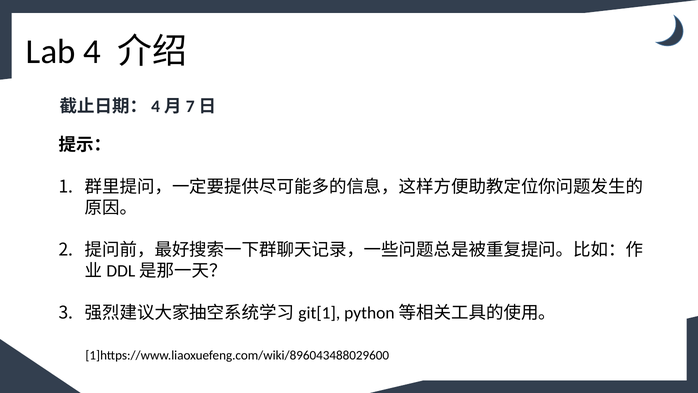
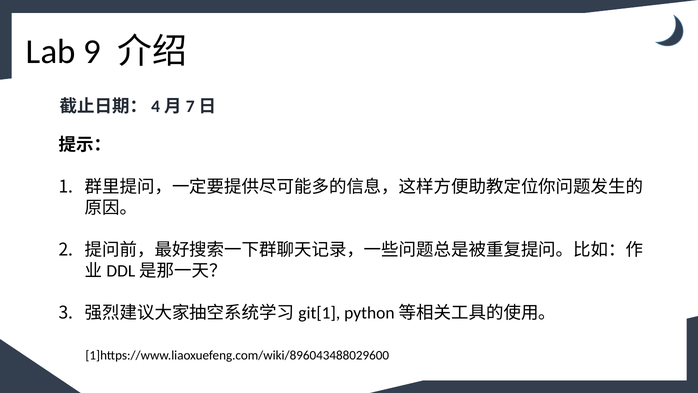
4: 4 -> 9
